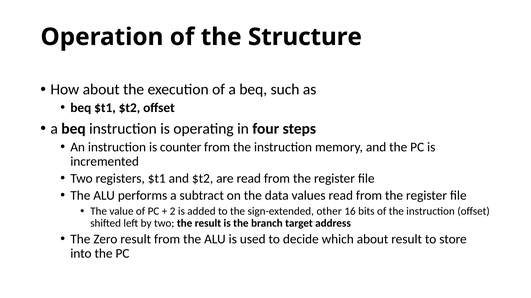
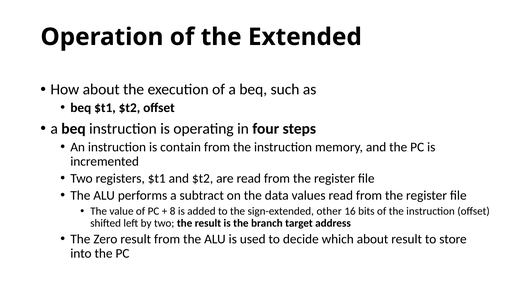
Structure: Structure -> Extended
counter: counter -> contain
2: 2 -> 8
